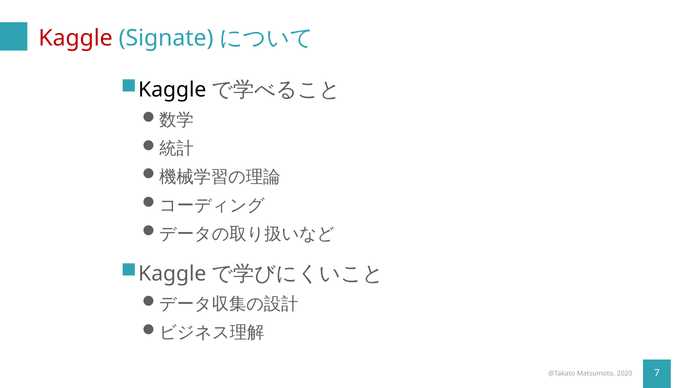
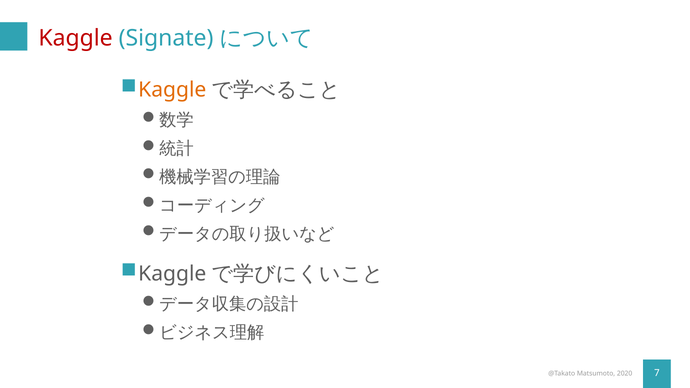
Kaggle at (172, 90) colour: black -> orange
